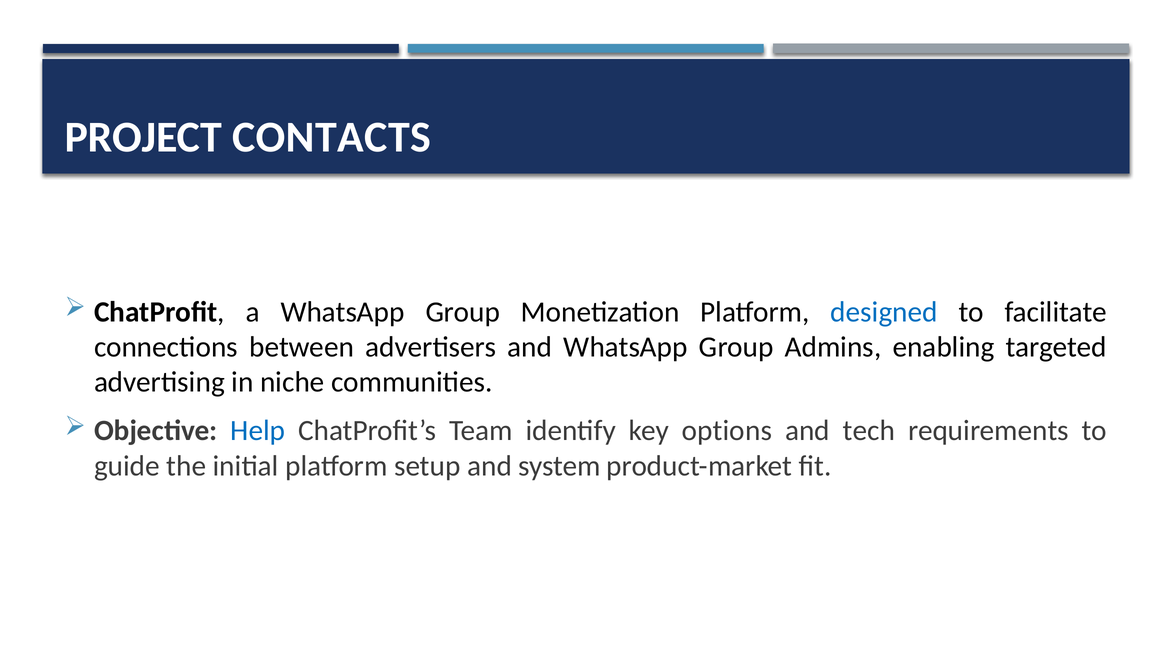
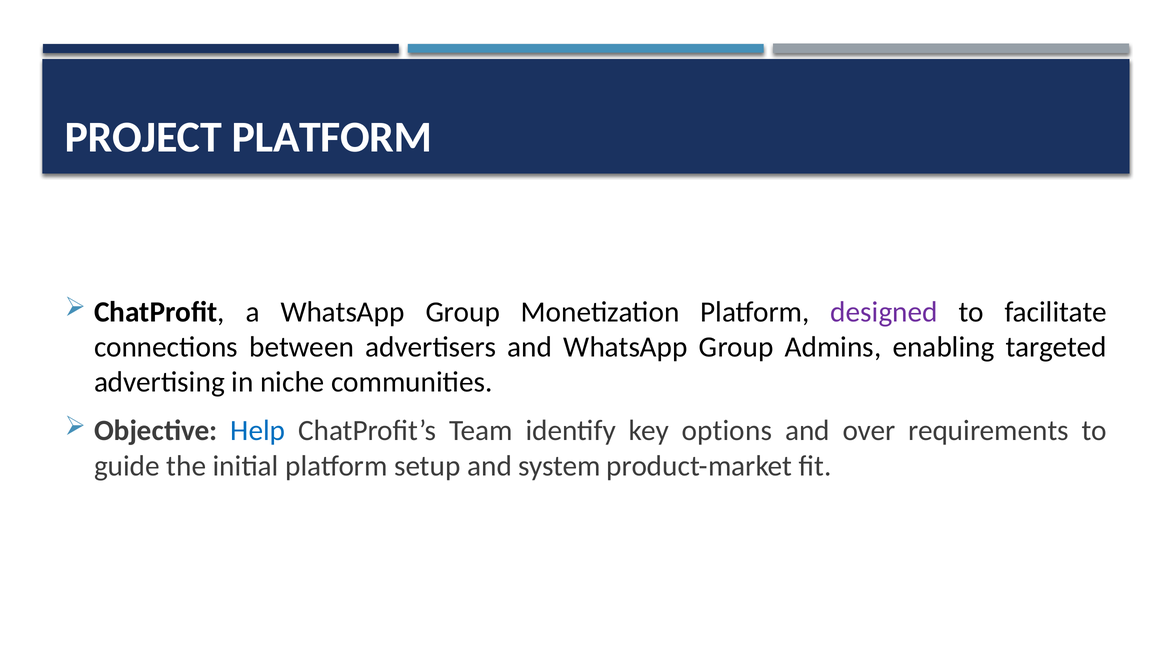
PROJECT CONTACTS: CONTACTS -> PLATFORM
designed colour: blue -> purple
tech: tech -> over
